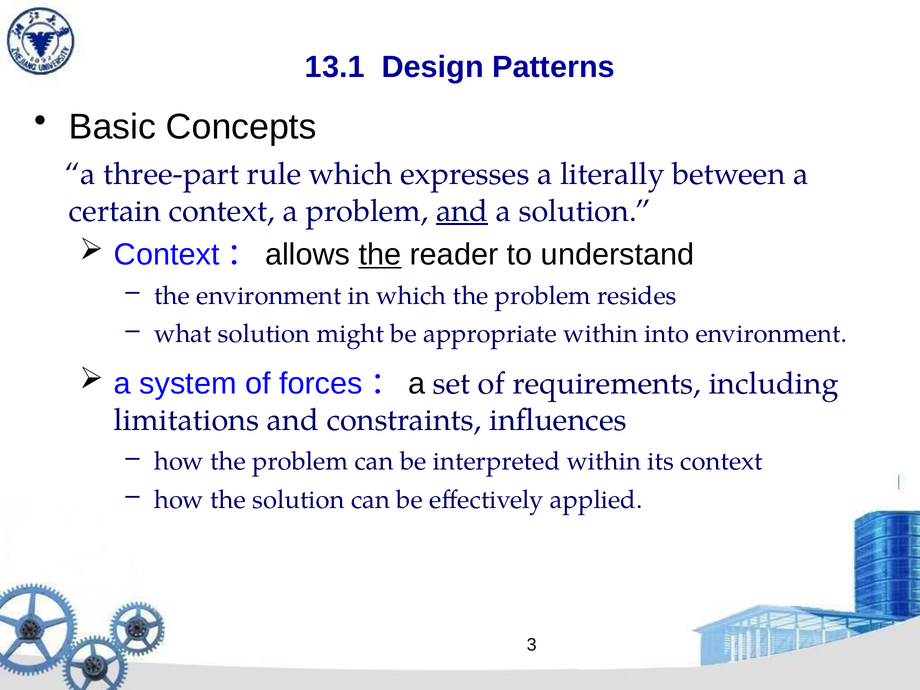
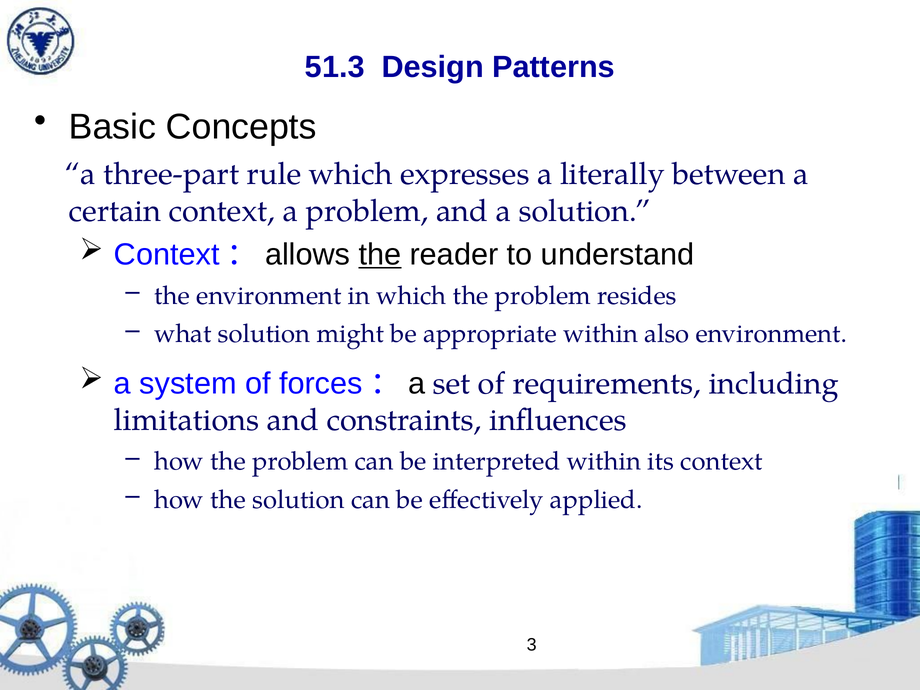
13.1: 13.1 -> 51.3
and at (462, 211) underline: present -> none
into: into -> also
